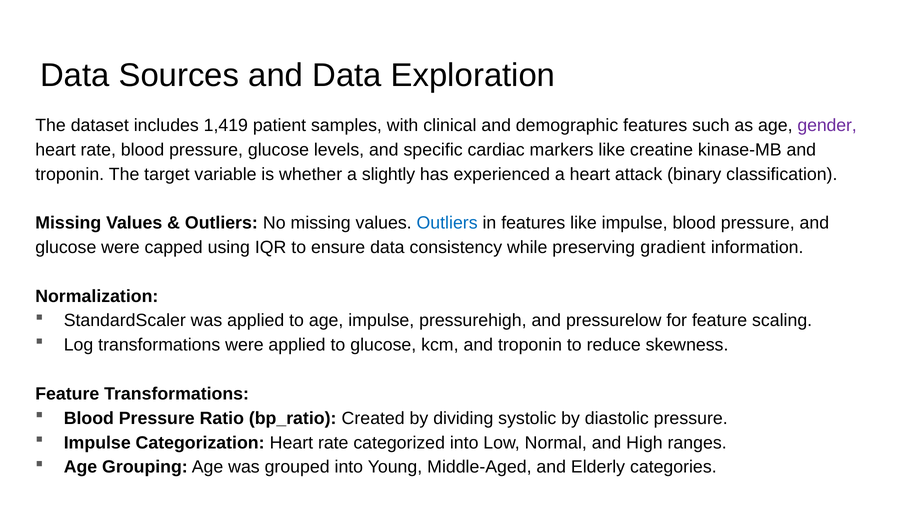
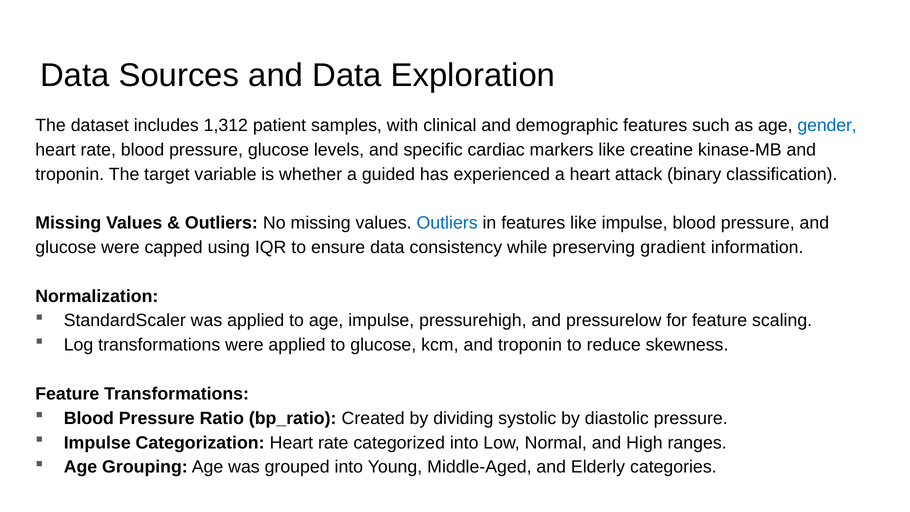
1,419: 1,419 -> 1,312
gender colour: purple -> blue
slightly: slightly -> guided
